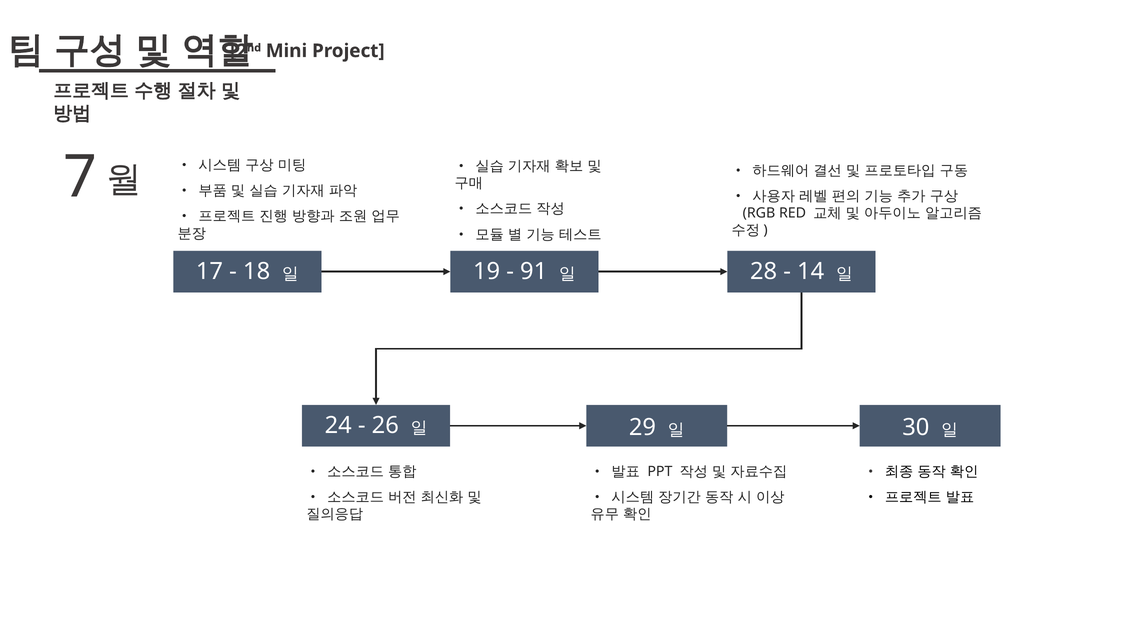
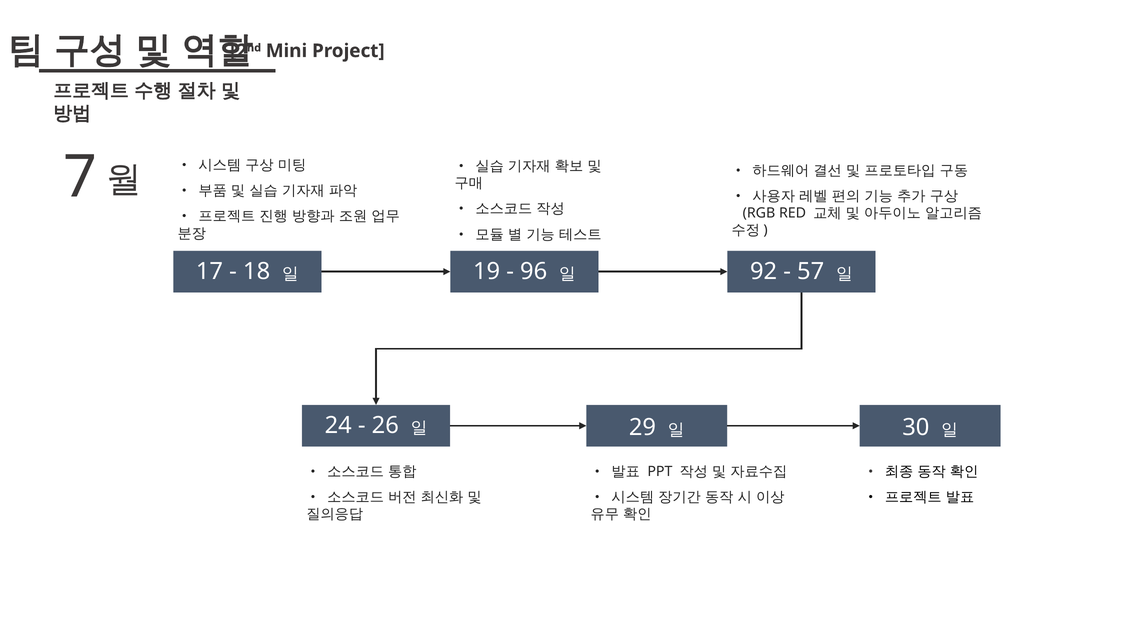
91: 91 -> 96
28: 28 -> 92
14: 14 -> 57
